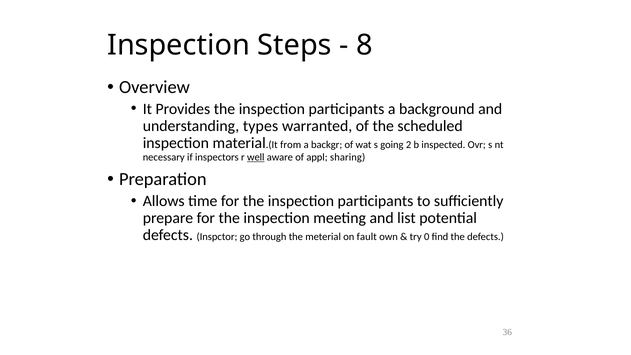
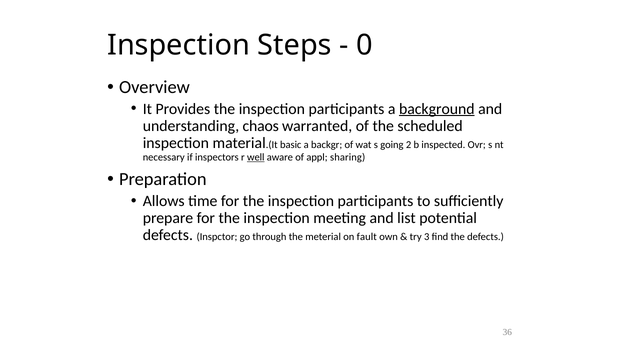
8: 8 -> 0
background underline: none -> present
types: types -> chaos
from: from -> basic
0: 0 -> 3
